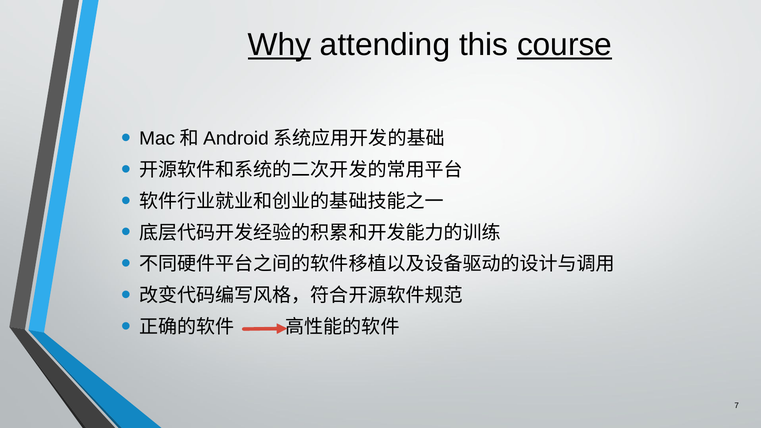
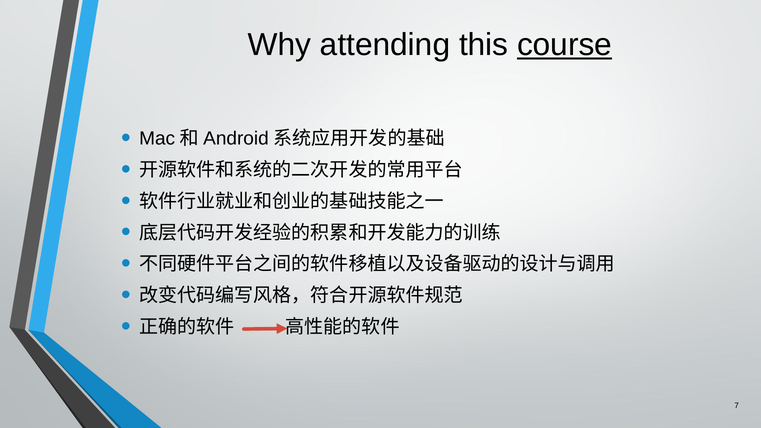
Why underline: present -> none
